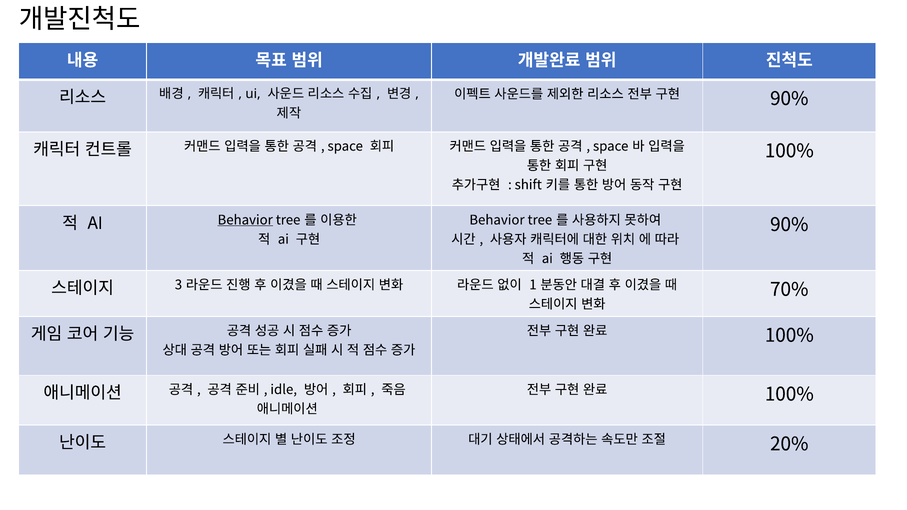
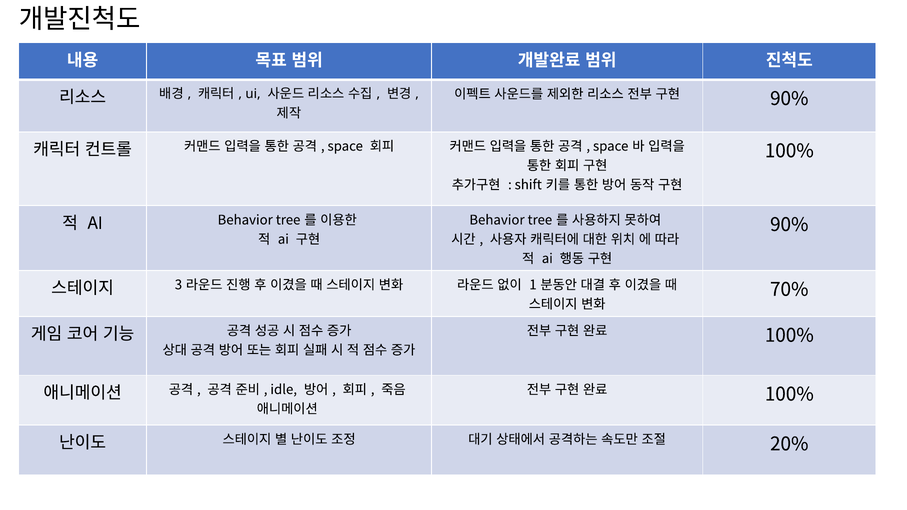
Behavior at (245, 220) underline: present -> none
